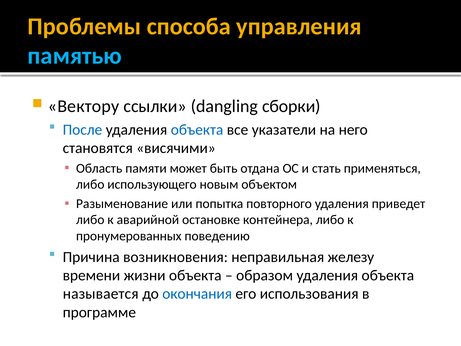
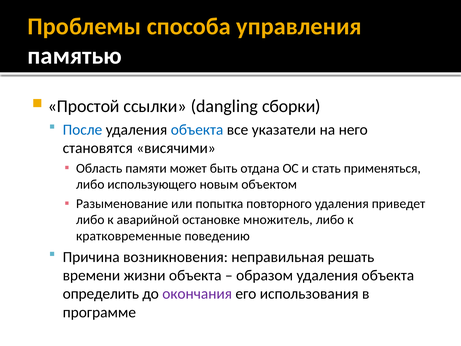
памятью colour: light blue -> white
Вектору: Вектору -> Простой
контейнера: контейнера -> множитель
пронумерованных: пронумерованных -> кратковременные
железу: железу -> решать
называется: называется -> определить
окончания colour: blue -> purple
